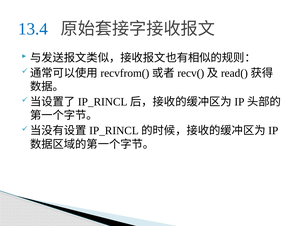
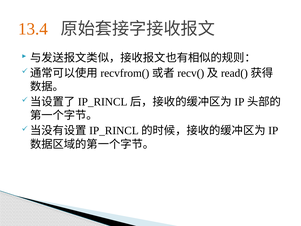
13.4 colour: blue -> orange
